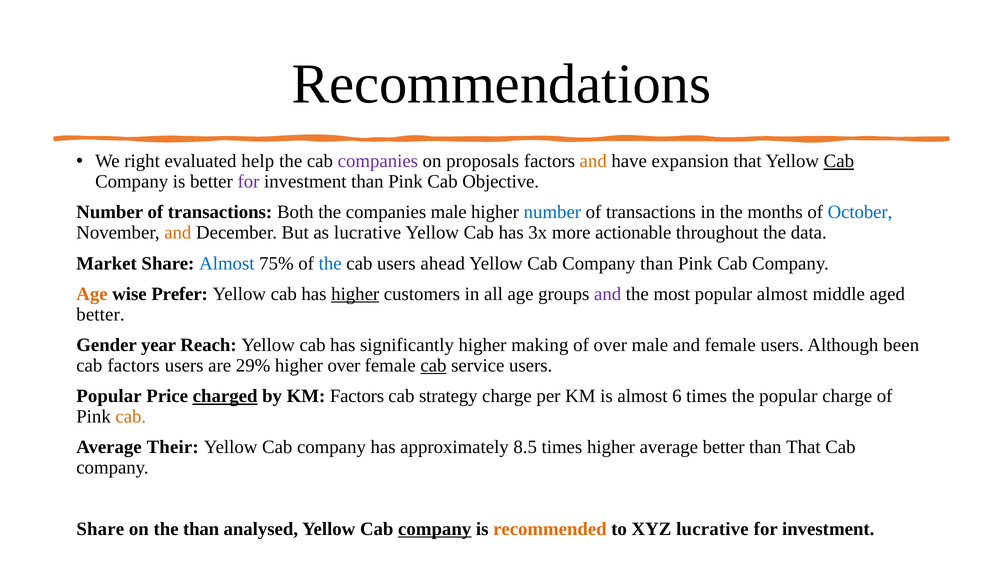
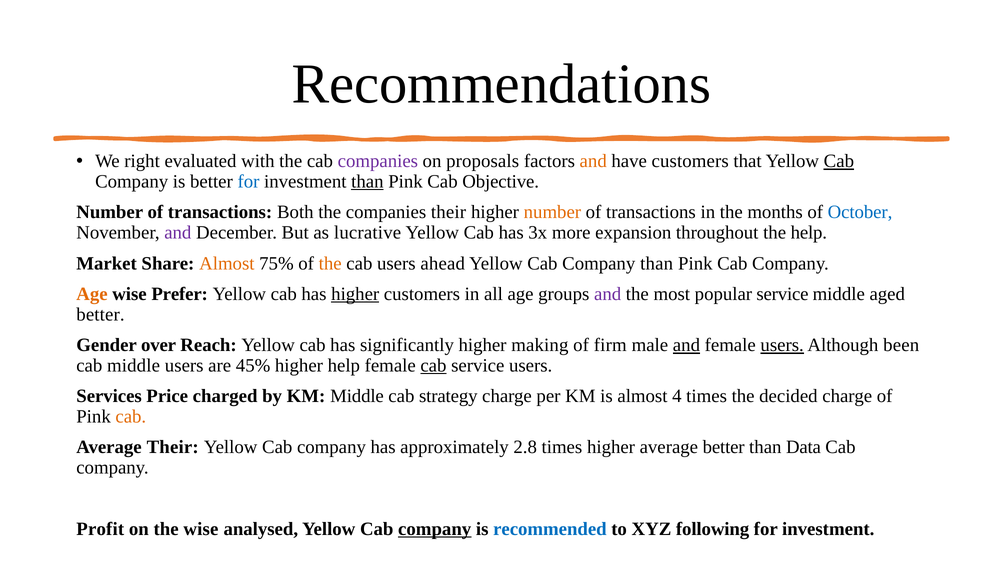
help: help -> with
have expansion: expansion -> customers
for at (248, 182) colour: purple -> blue
than at (367, 182) underline: none -> present
companies male: male -> their
number at (552, 212) colour: blue -> orange
and at (178, 233) colour: orange -> purple
actionable: actionable -> expansion
the data: data -> help
Almost at (227, 263) colour: blue -> orange
the at (330, 263) colour: blue -> orange
popular almost: almost -> service
year: year -> over
of over: over -> firm
and at (686, 345) underline: none -> present
users at (782, 345) underline: none -> present
cab factors: factors -> middle
29%: 29% -> 45%
higher over: over -> help
Popular at (109, 396): Popular -> Services
charged underline: present -> none
KM Factors: Factors -> Middle
6: 6 -> 4
the popular: popular -> decided
8.5: 8.5 -> 2.8
than That: That -> Data
Share at (100, 529): Share -> Profit
the than: than -> wise
recommended colour: orange -> blue
XYZ lucrative: lucrative -> following
